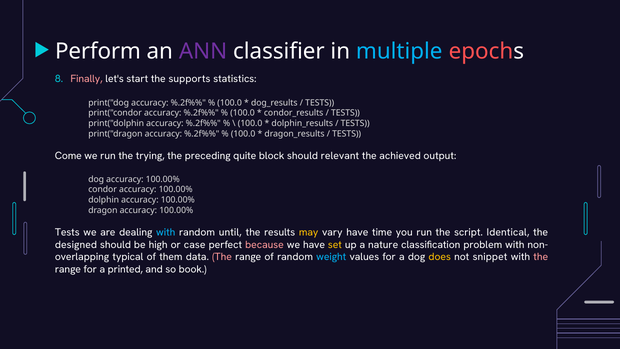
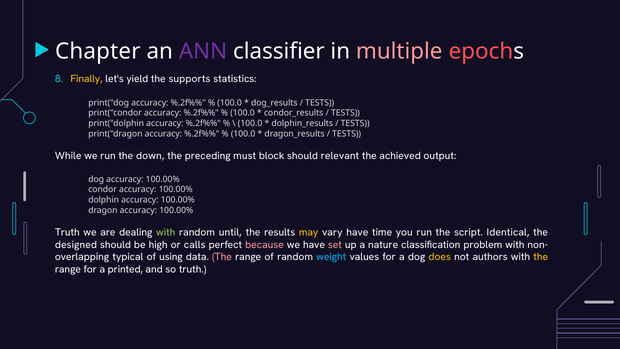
Perform: Perform -> Chapter
multiple colour: light blue -> pink
Finally colour: pink -> yellow
start: start -> yield
Come: Come -> While
trying: trying -> down
quite: quite -> must
Tests at (67, 232): Tests -> Truth
with at (166, 232) colour: light blue -> light green
case: case -> calls
set colour: yellow -> pink
them: them -> using
snippet: snippet -> authors
the at (541, 257) colour: pink -> yellow
so book: book -> truth
